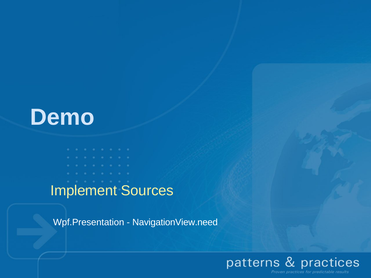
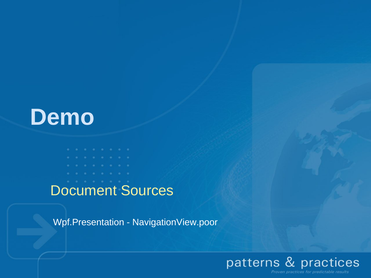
Implement: Implement -> Document
NavigationView.need: NavigationView.need -> NavigationView.poor
